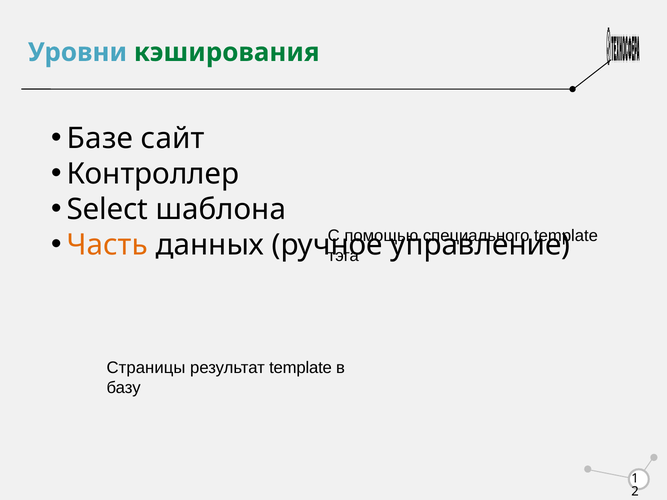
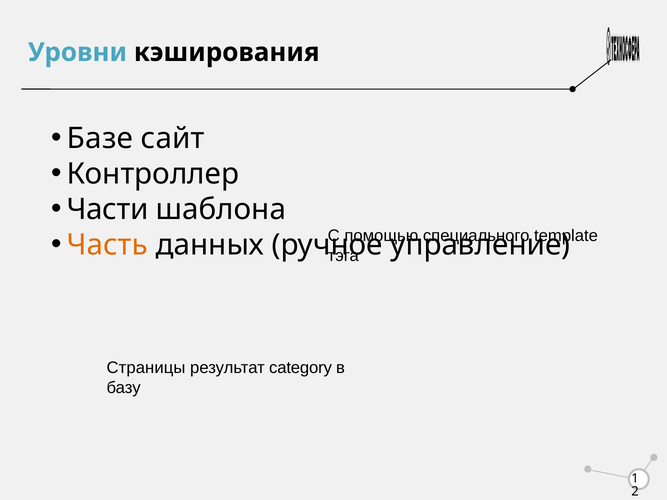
кэширования colour: green -> black
Select: Select -> Части
результат template: template -> category
